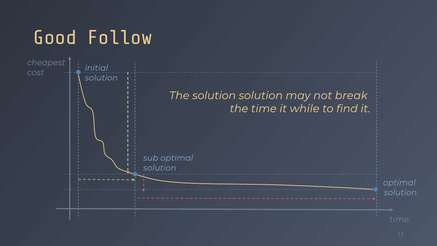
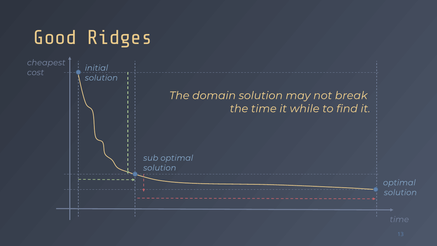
Follow: Follow -> Ridges
The solution: solution -> domain
